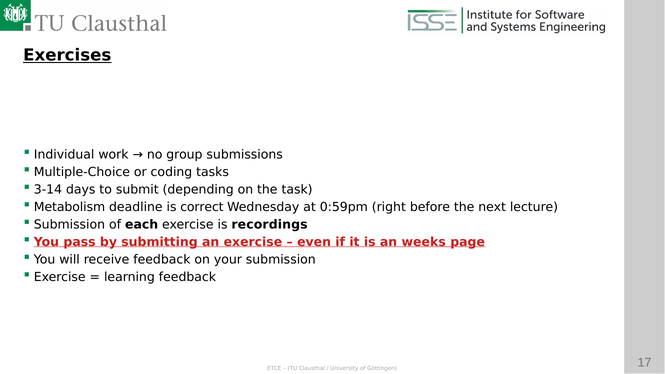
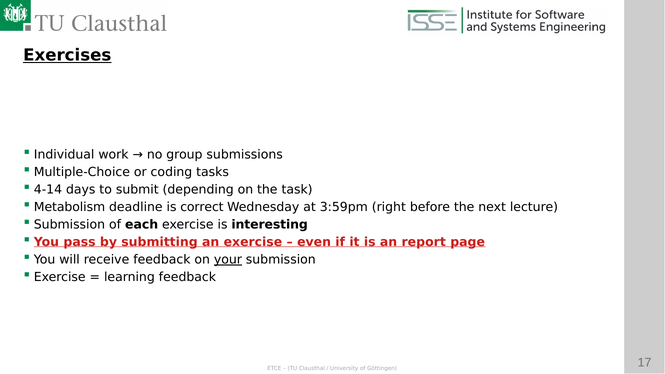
3-14: 3-14 -> 4-14
0:59pm: 0:59pm -> 3:59pm
recordings: recordings -> interesting
weeks: weeks -> report
your underline: none -> present
